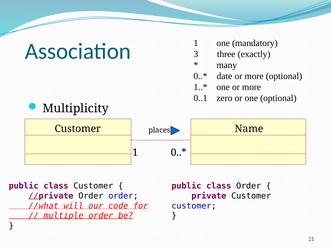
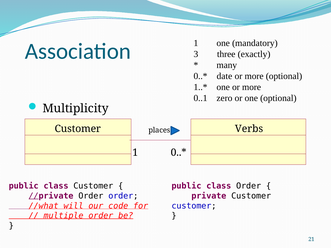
Name: Name -> Verbs
